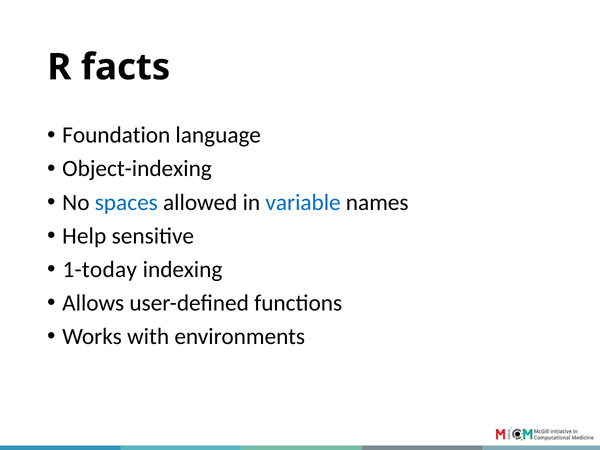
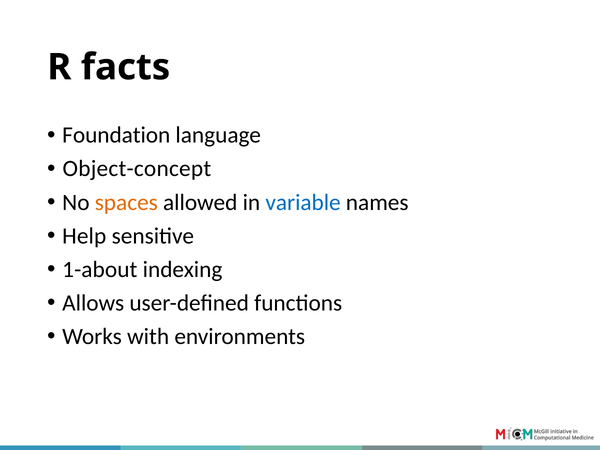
Object-indexing: Object-indexing -> Object-concept
spaces colour: blue -> orange
1-today: 1-today -> 1-about
